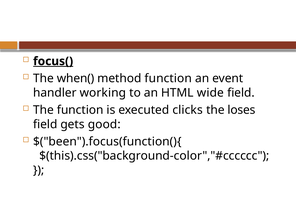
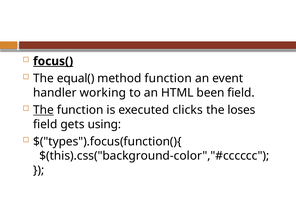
when(: when( -> equal(
wide: wide -> been
The at (43, 110) underline: none -> present
good: good -> using
$("been").focus(function(){: $("been").focus(function(){ -> $("types").focus(function(){
